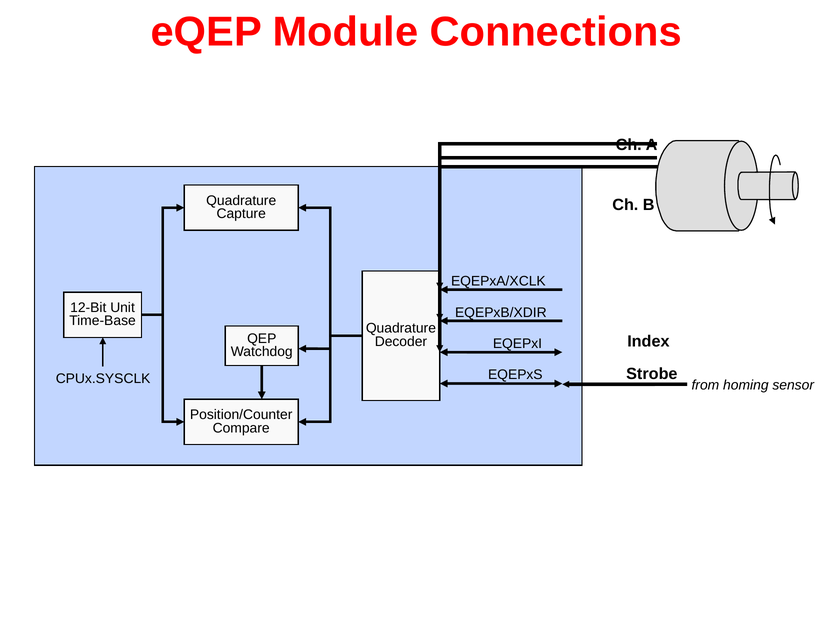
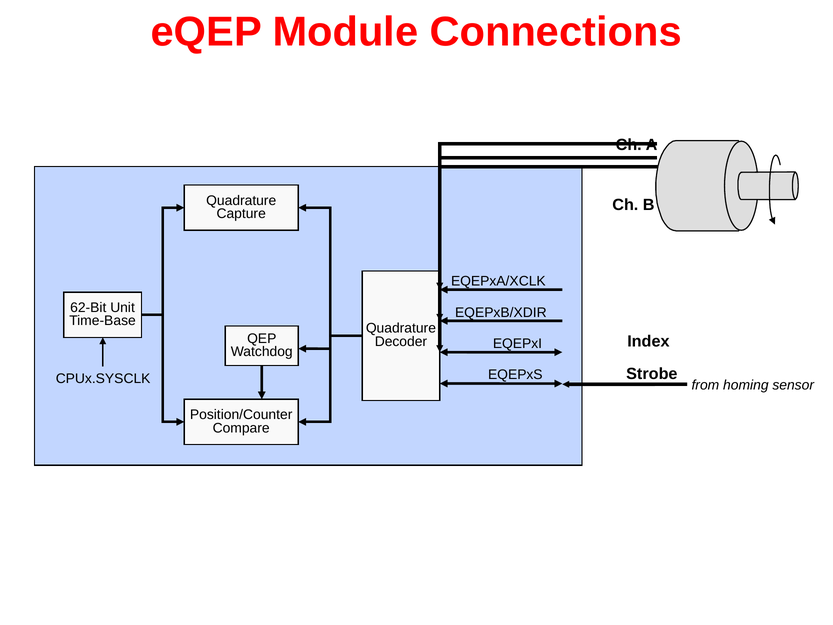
12-Bit: 12-Bit -> 62-Bit
